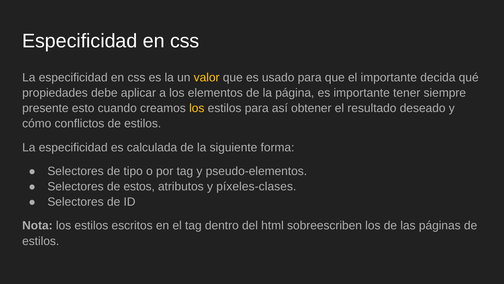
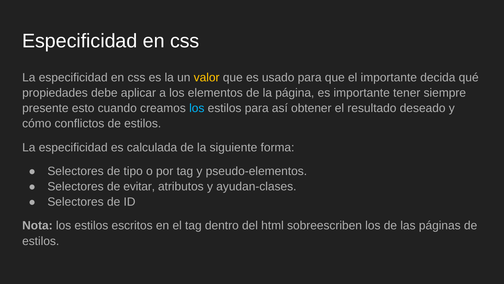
los at (197, 108) colour: yellow -> light blue
estos: estos -> evitar
píxeles-clases: píxeles-clases -> ayudan-clases
